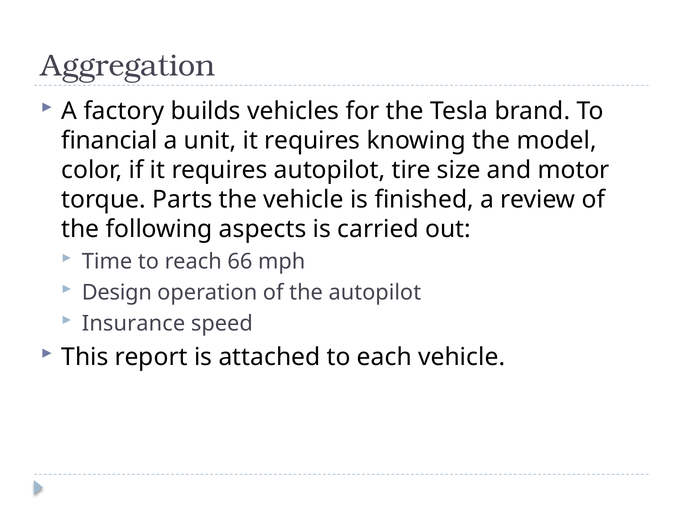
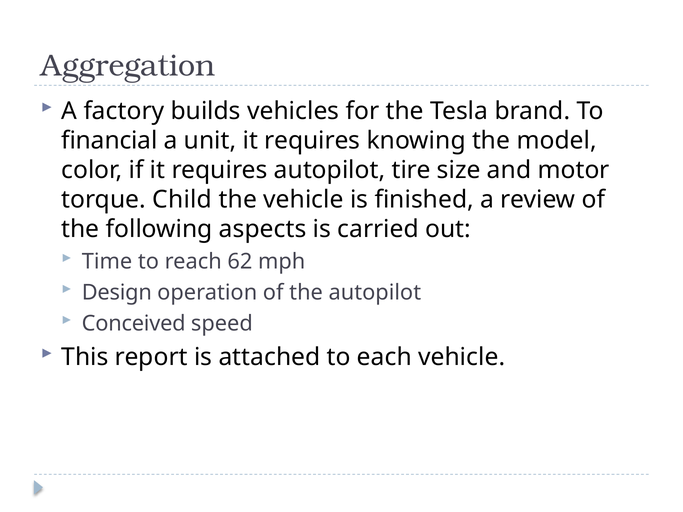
Parts: Parts -> Child
66: 66 -> 62
Insurance: Insurance -> Conceived
